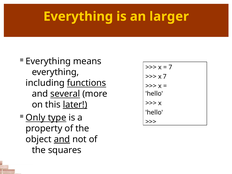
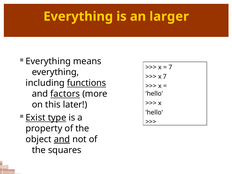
several: several -> factors
later underline: present -> none
Only: Only -> Exist
